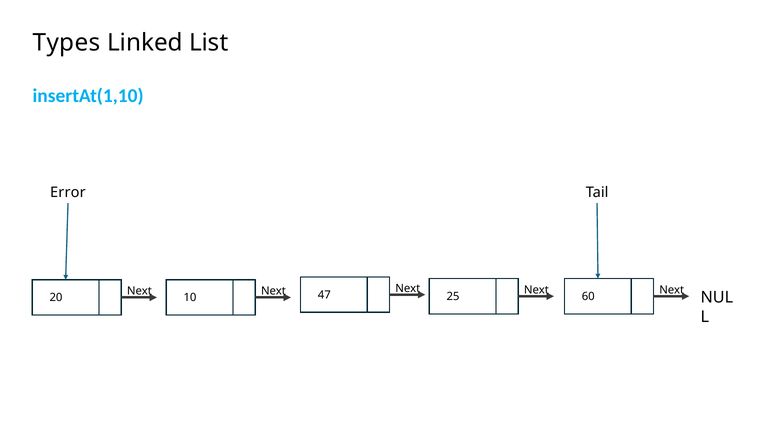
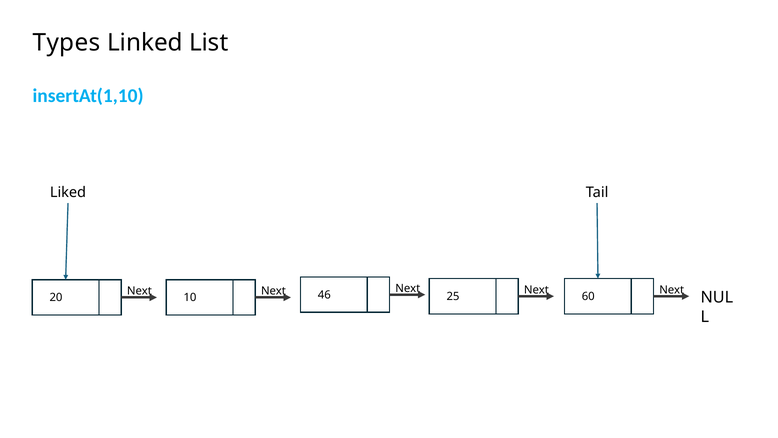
Error: Error -> Liked
47: 47 -> 46
